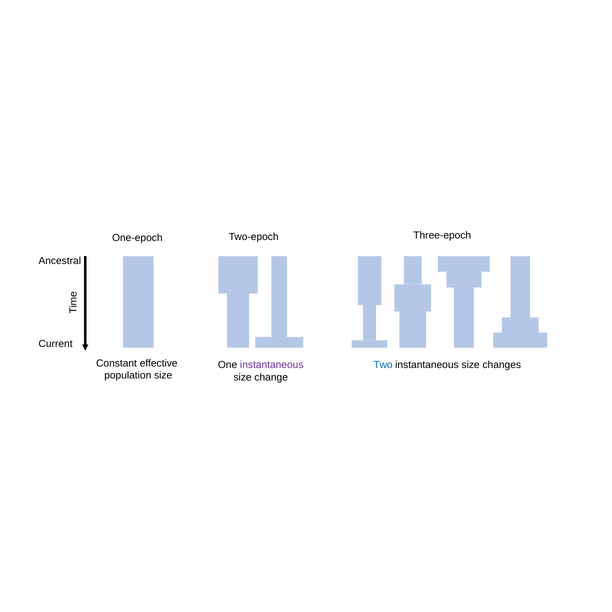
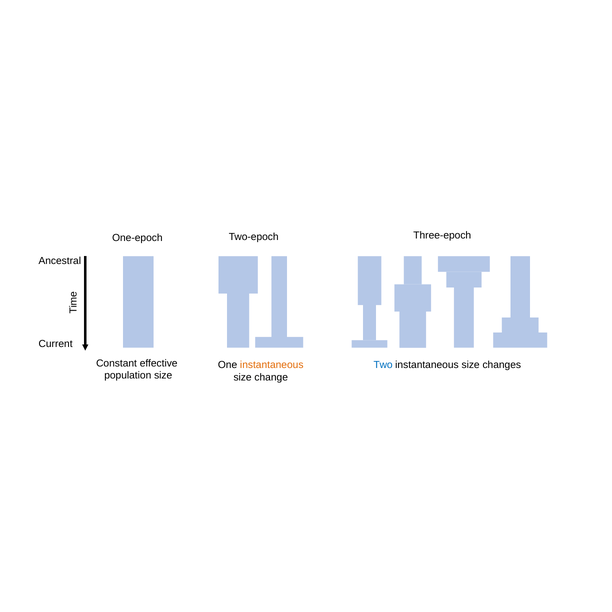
instantaneous at (272, 365) colour: purple -> orange
